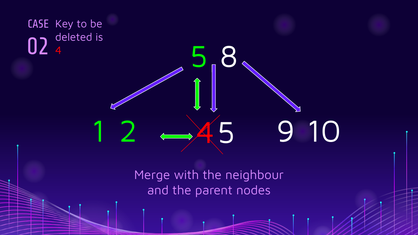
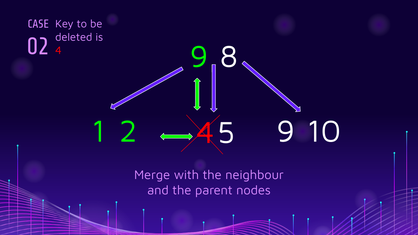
02 5: 5 -> 9
